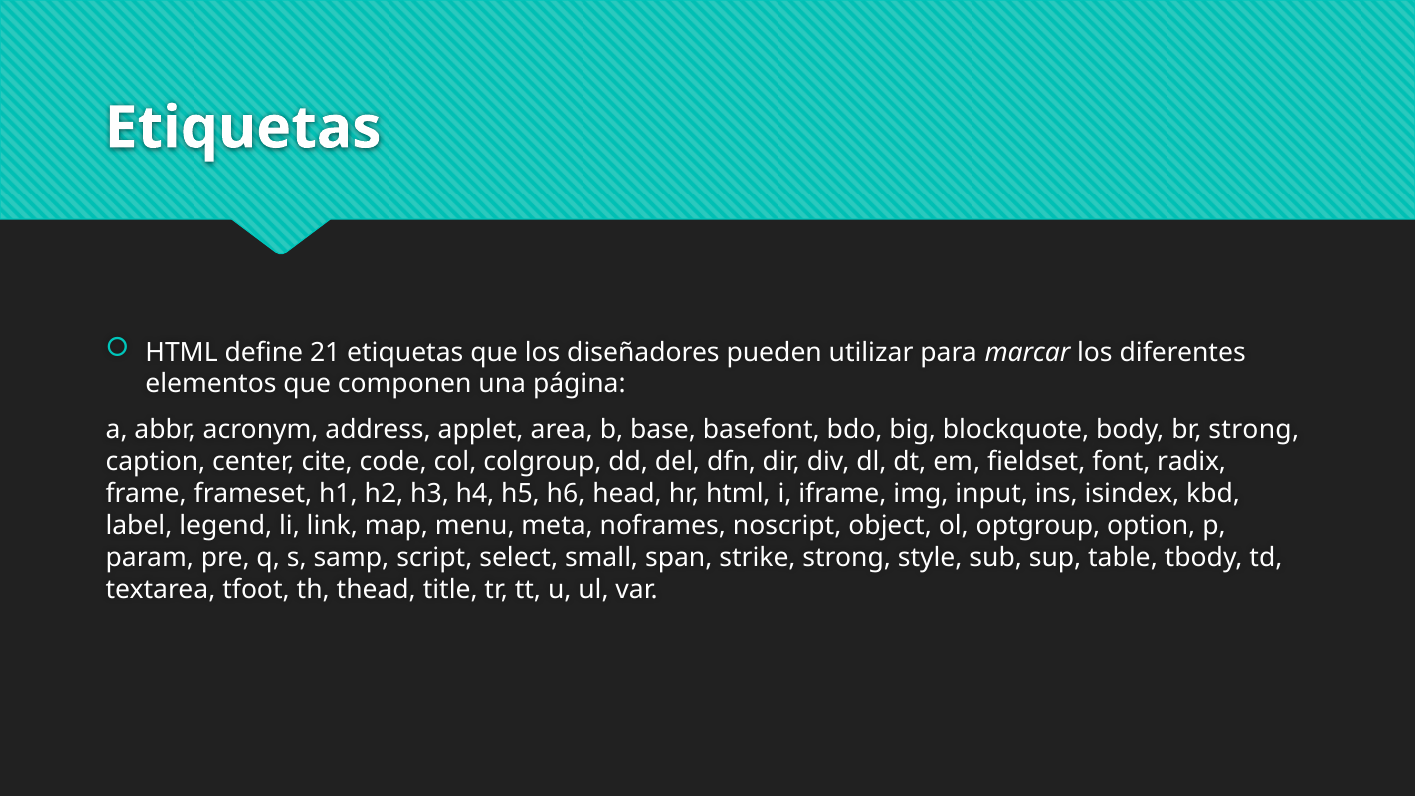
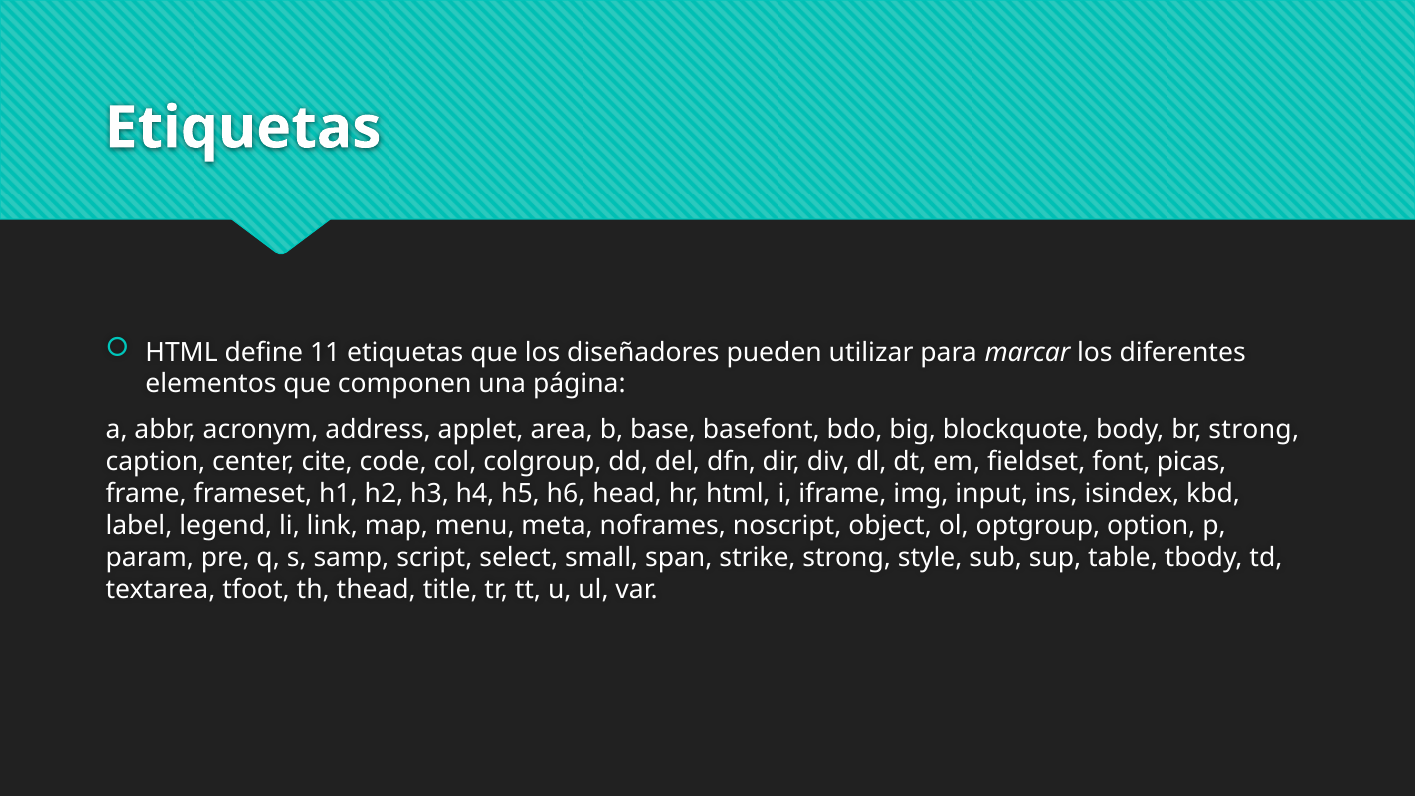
21: 21 -> 11
radix: radix -> picas
